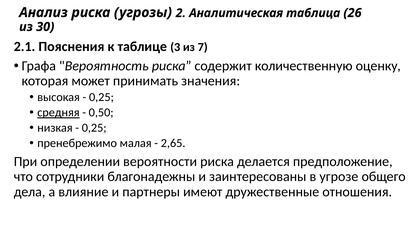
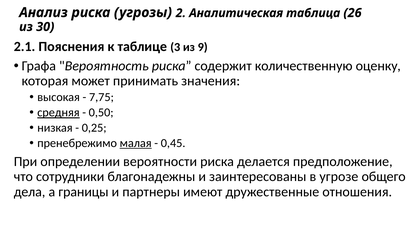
7: 7 -> 9
0,25 at (101, 97): 0,25 -> 7,75
малая underline: none -> present
2,65: 2,65 -> 0,45
влияние: влияние -> границы
